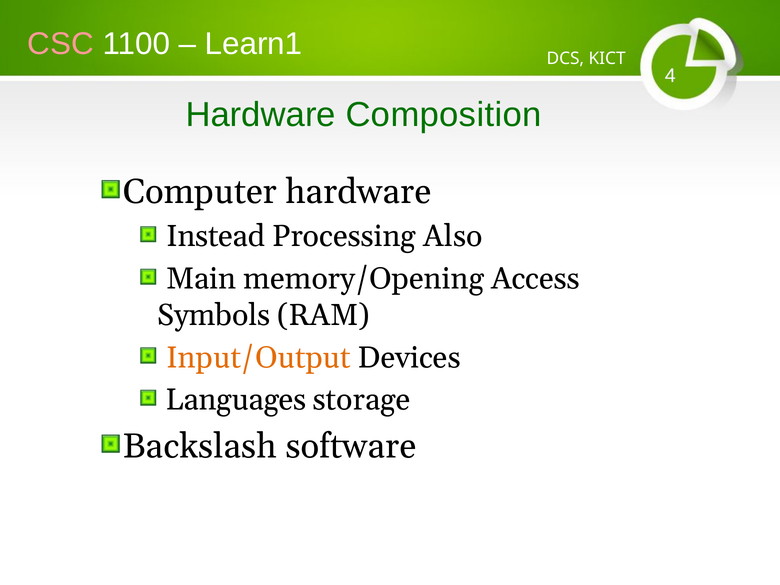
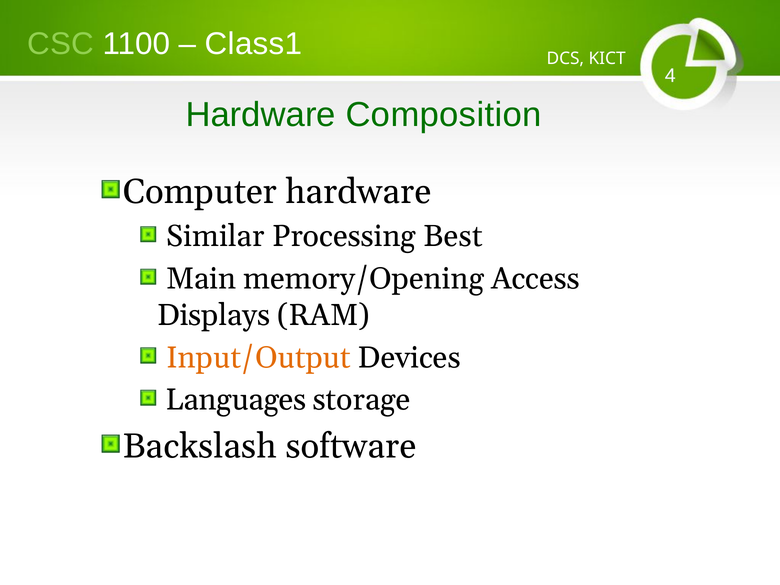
CSC colour: pink -> light green
Learn1: Learn1 -> Class1
Instead: Instead -> Similar
Also: Also -> Best
Symbols: Symbols -> Displays
